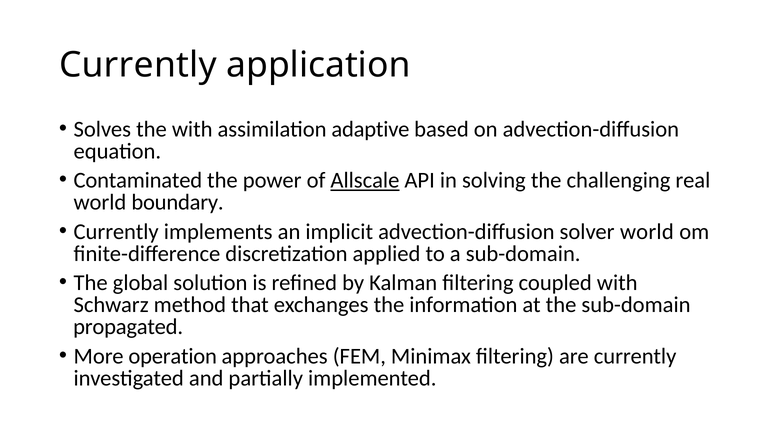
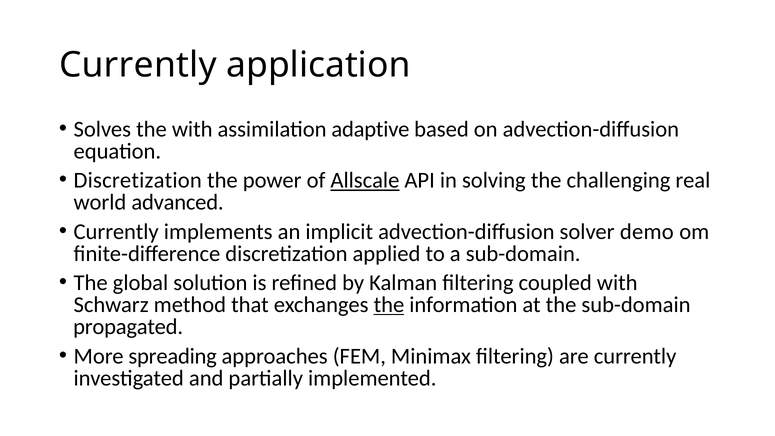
Contaminated at (138, 180): Contaminated -> Discretization
boundary: boundary -> advanced
solver world: world -> demo
the at (389, 305) underline: none -> present
operation: operation -> spreading
